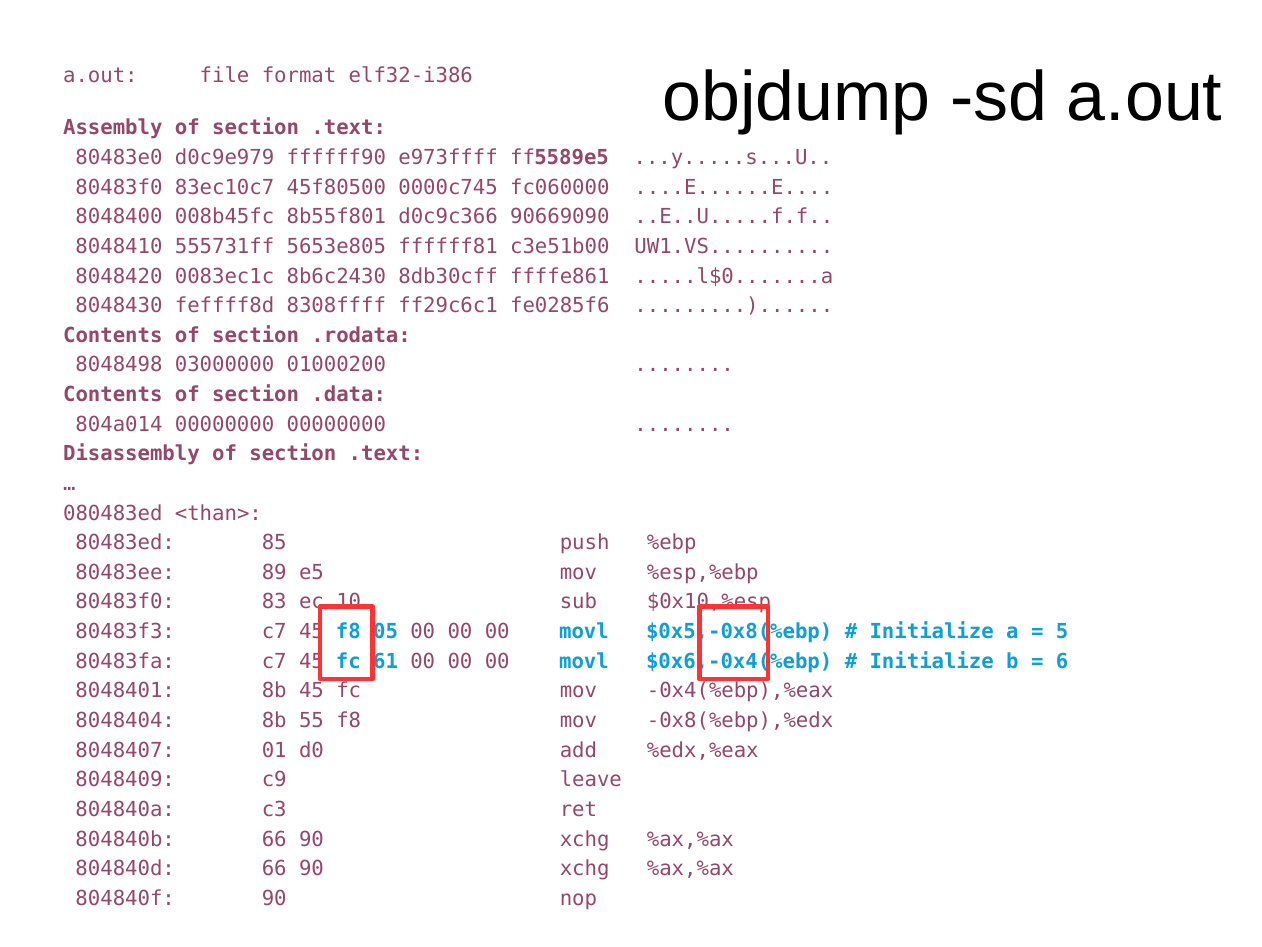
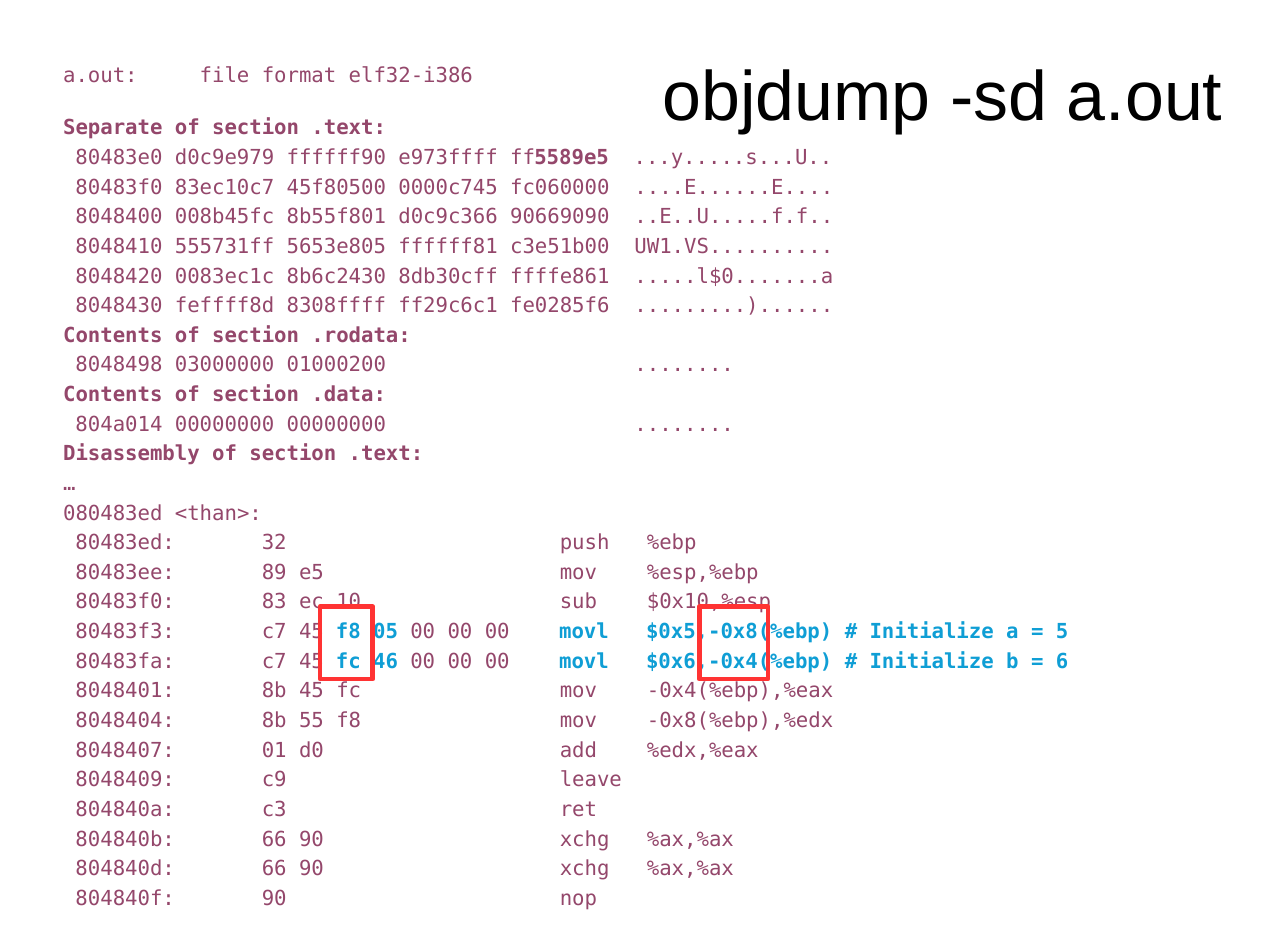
Assembly: Assembly -> Separate
85: 85 -> 32
61: 61 -> 46
